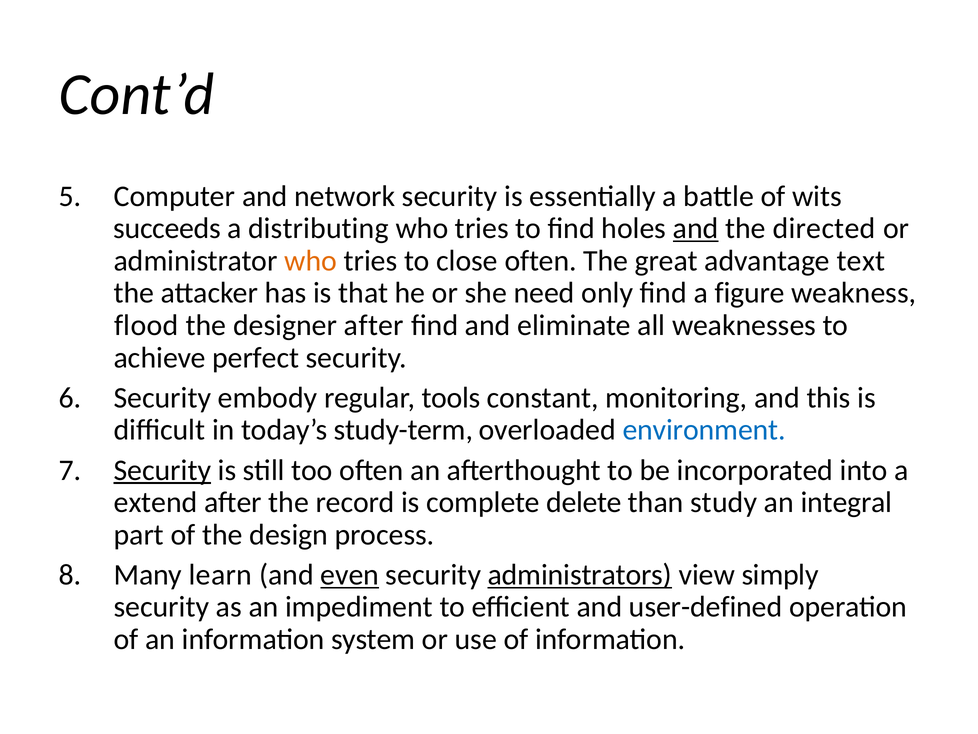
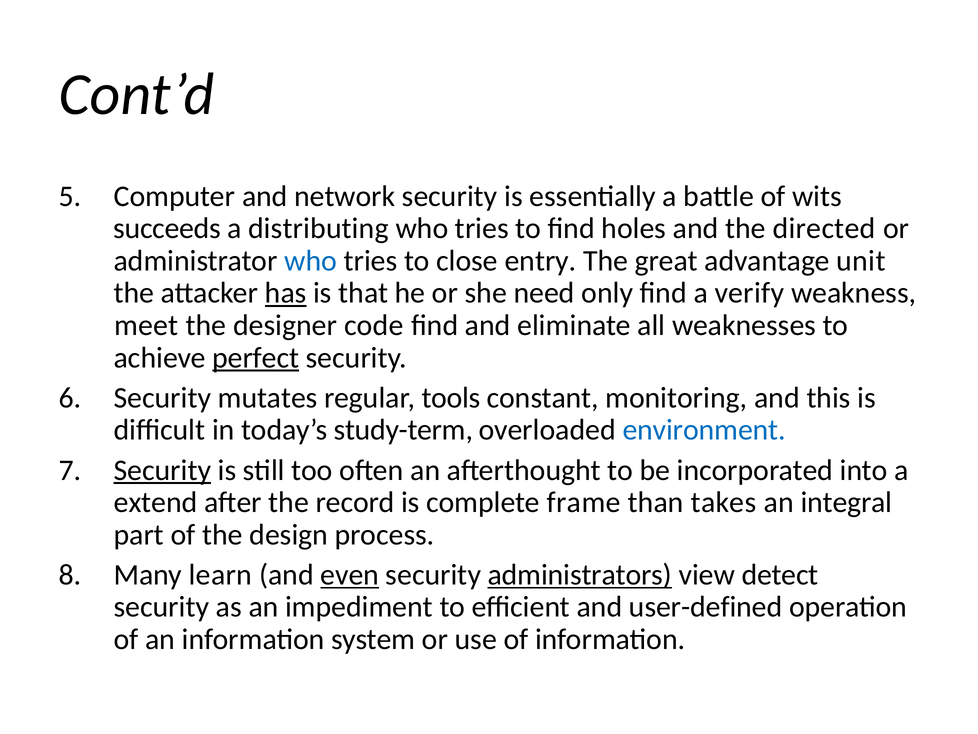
and at (696, 228) underline: present -> none
who at (311, 261) colour: orange -> blue
close often: often -> entry
text: text -> unit
has underline: none -> present
figure: figure -> verify
flood: flood -> meet
designer after: after -> code
perfect underline: none -> present
embody: embody -> mutates
delete: delete -> frame
study: study -> takes
simply: simply -> detect
